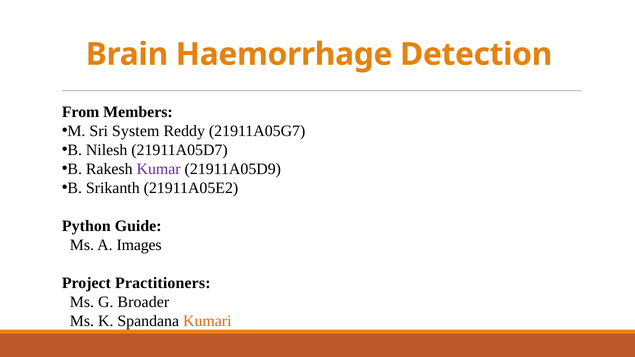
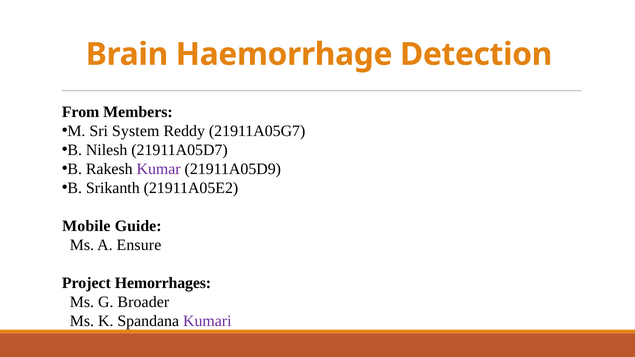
Python: Python -> Mobile
Images: Images -> Ensure
Practitioners: Practitioners -> Hemorrhages
Kumari colour: orange -> purple
